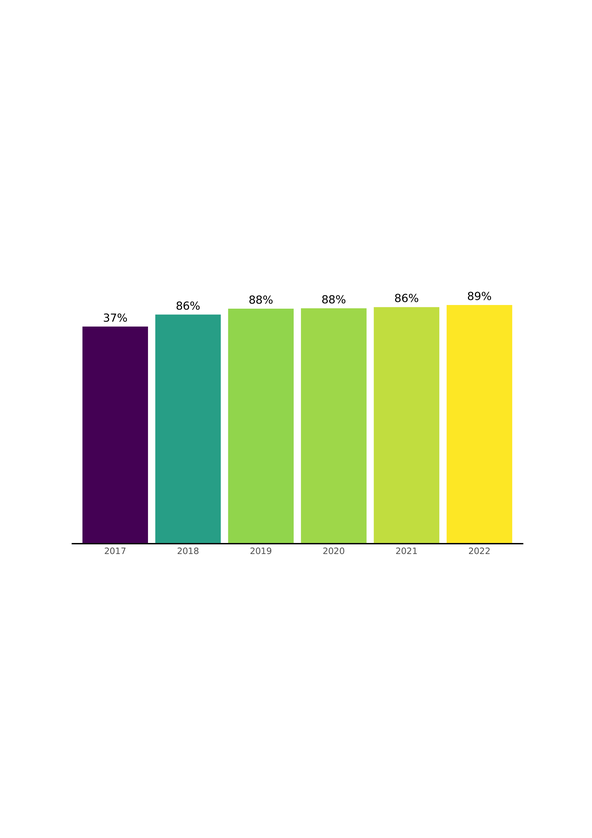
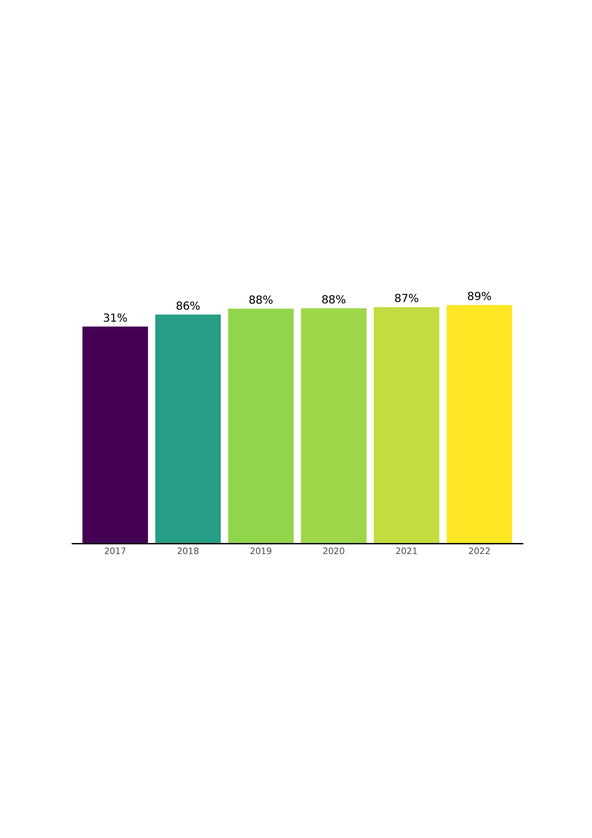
88% 86%: 86% -> 87%
37%: 37% -> 31%
